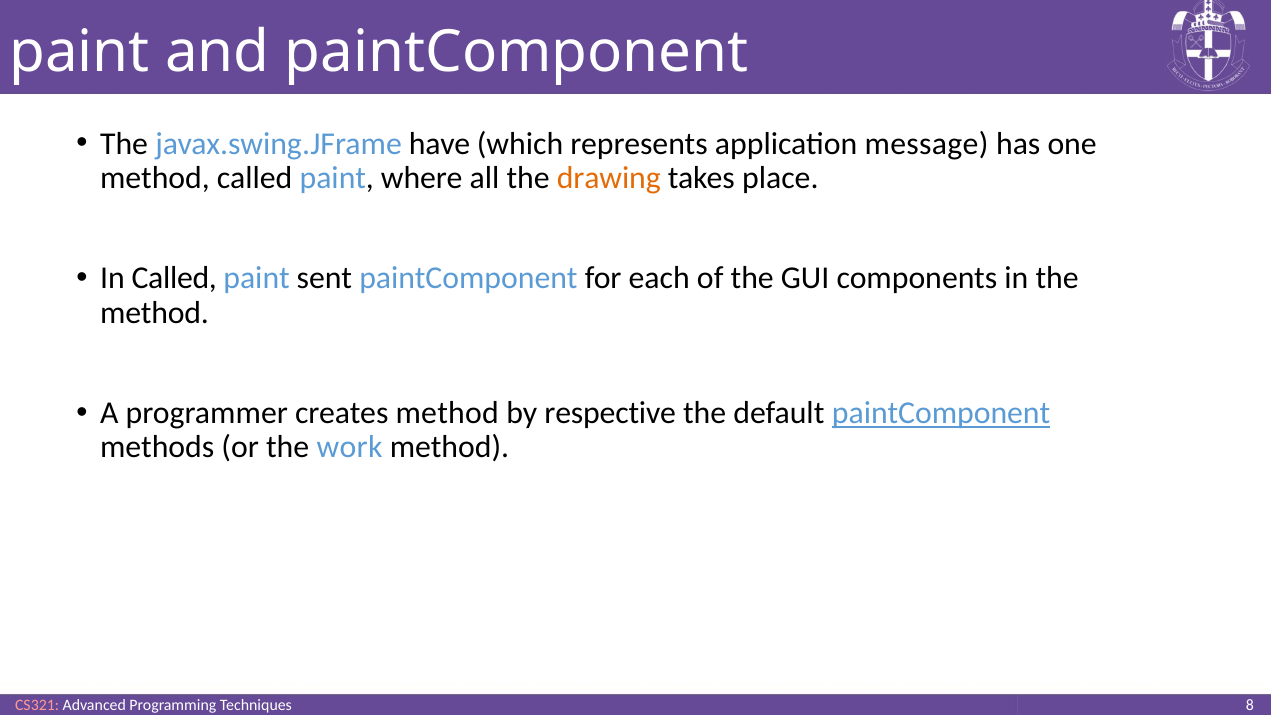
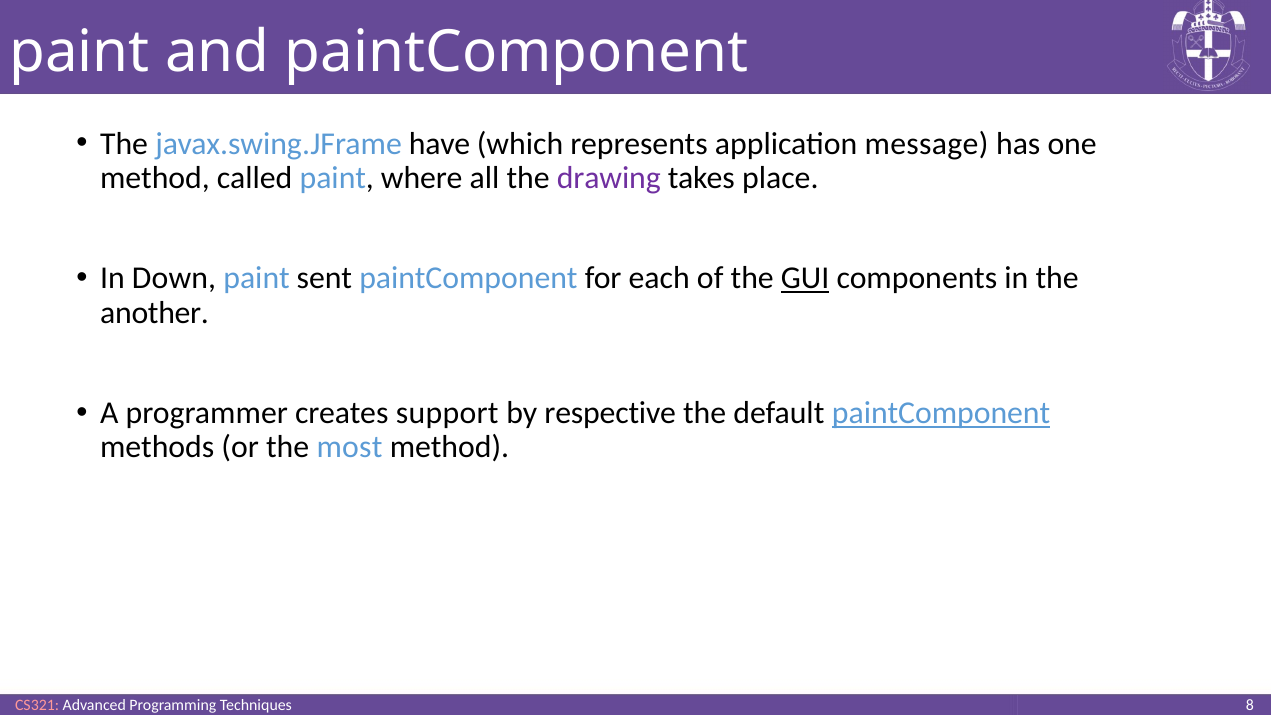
drawing colour: orange -> purple
In Called: Called -> Down
GUI underline: none -> present
method at (155, 313): method -> another
creates method: method -> support
work: work -> most
